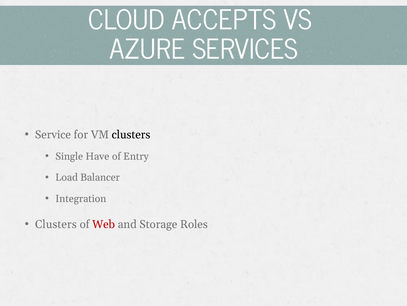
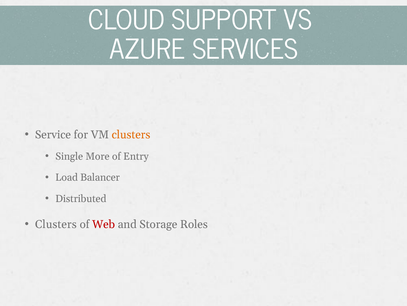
ACCEPTS: ACCEPTS -> SUPPORT
clusters at (131, 134) colour: black -> orange
Have: Have -> More
Integration: Integration -> Distributed
